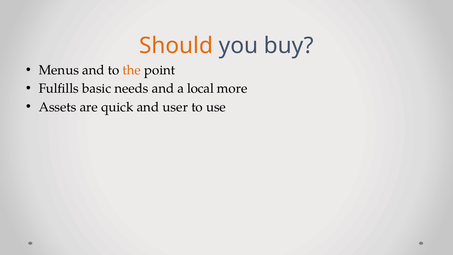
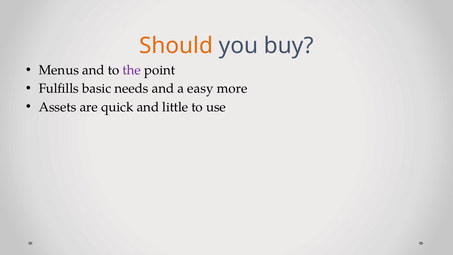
the colour: orange -> purple
local: local -> easy
user: user -> little
